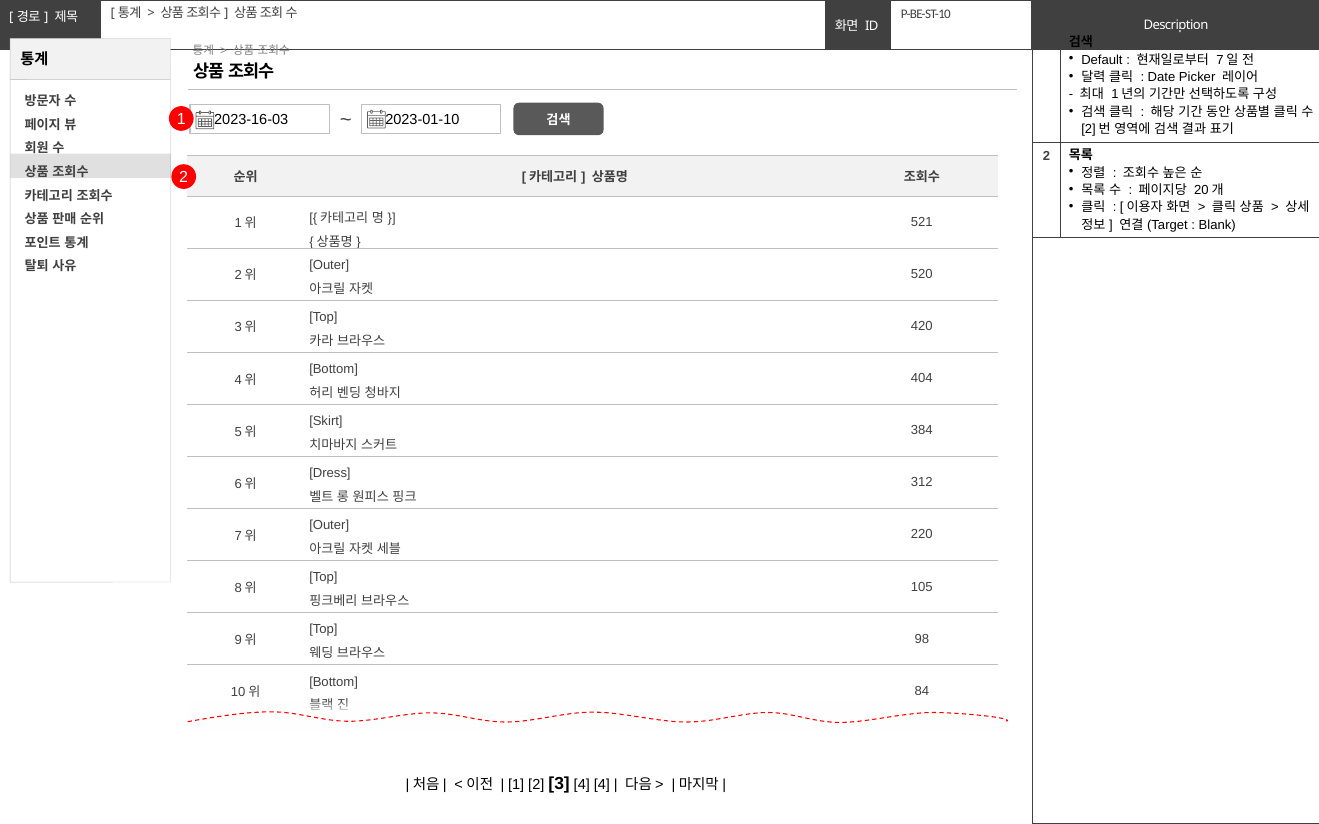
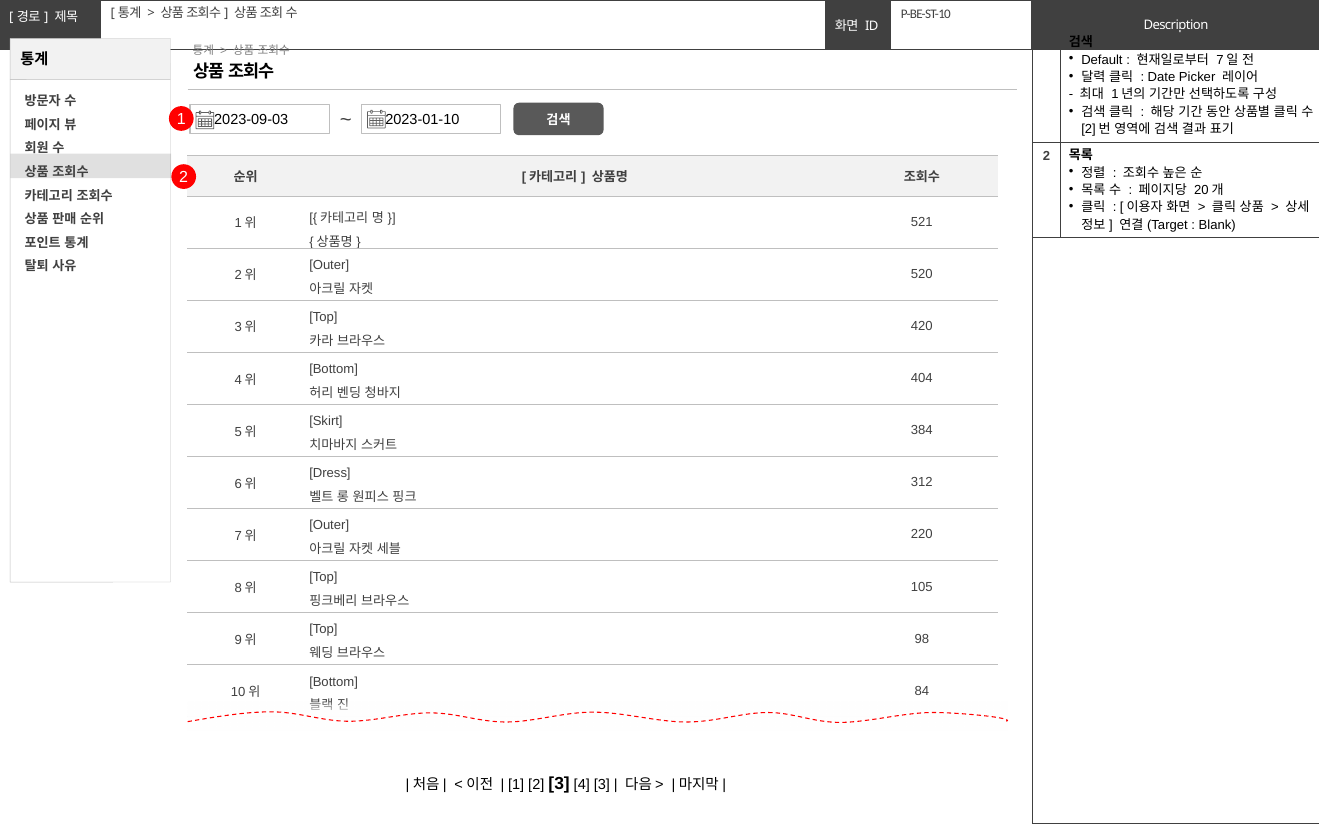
2023-16-03: 2023-16-03 -> 2023-09-03
4 4: 4 -> 3
